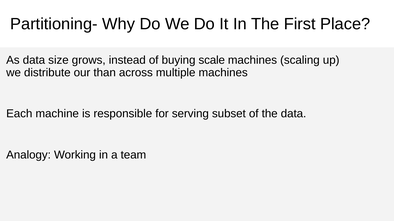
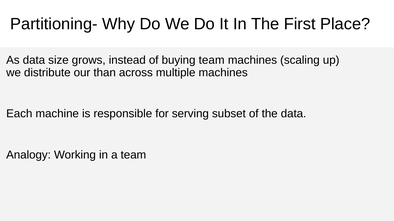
buying scale: scale -> team
